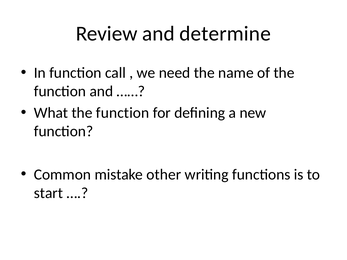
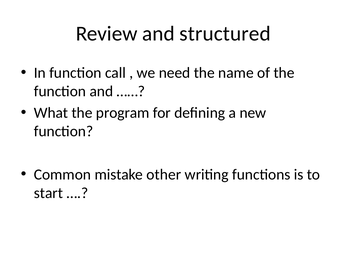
determine: determine -> structured
What the function: function -> program
